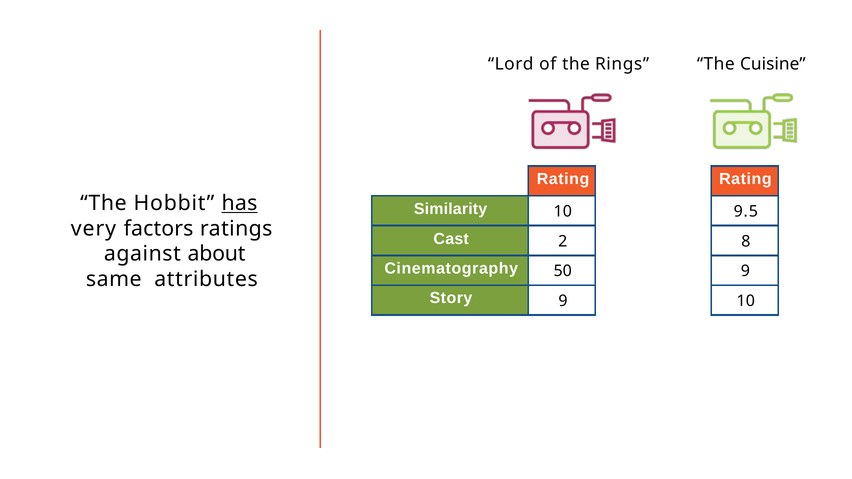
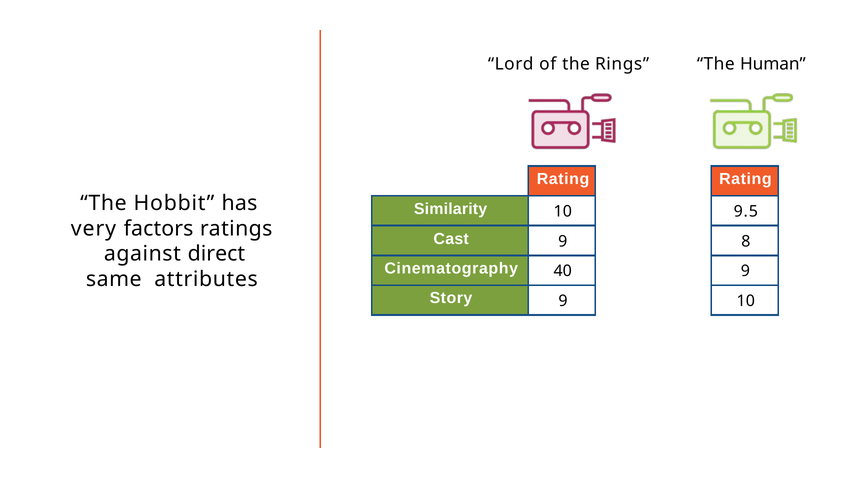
Cuisine: Cuisine -> Human
has underline: present -> none
Cast 2: 2 -> 9
about: about -> direct
50: 50 -> 40
